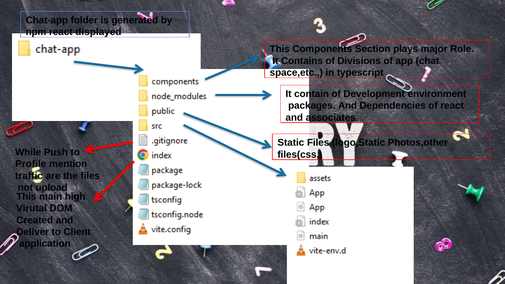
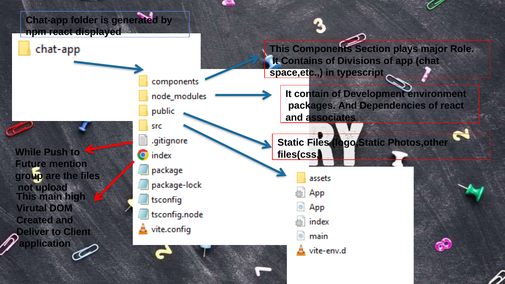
Profile: Profile -> Future
traffic: traffic -> group
